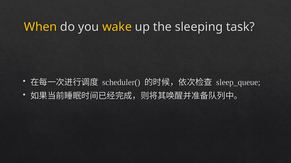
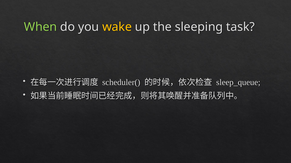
When colour: yellow -> light green
